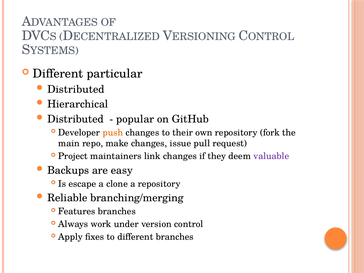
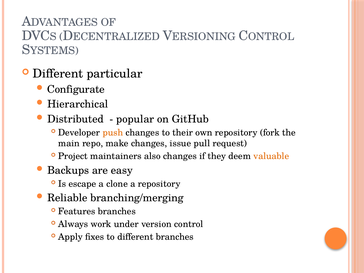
Distributed at (76, 89): Distributed -> Configurate
link: link -> also
valuable colour: purple -> orange
